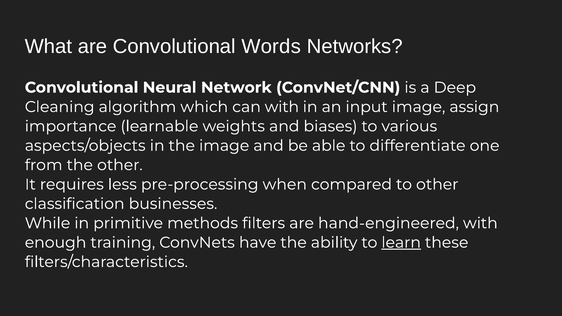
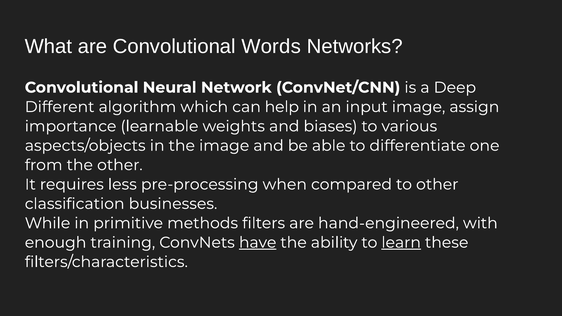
Cleaning: Cleaning -> Different
can with: with -> help
have underline: none -> present
